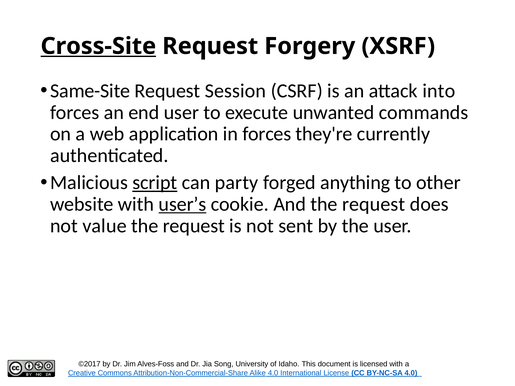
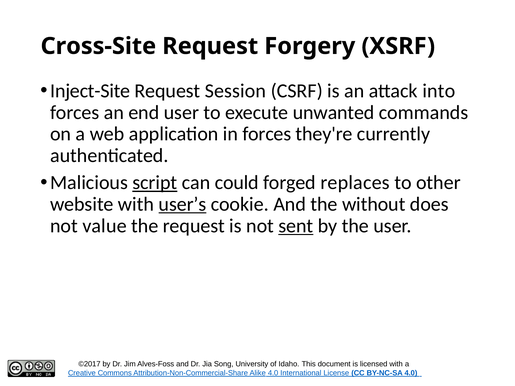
Cross-Site underline: present -> none
Same-Site: Same-Site -> Inject-Site
party: party -> could
anything: anything -> replaces
And the request: request -> without
sent underline: none -> present
